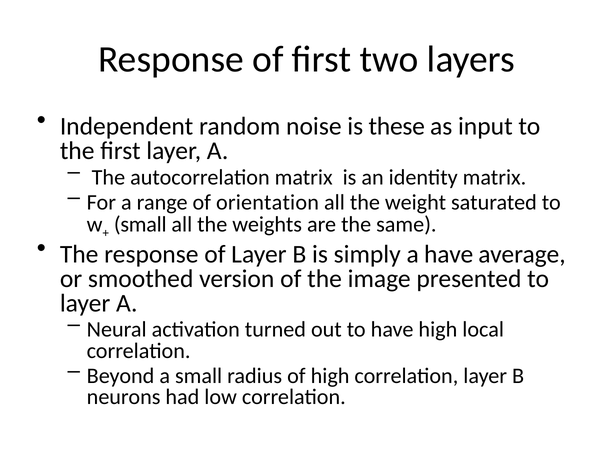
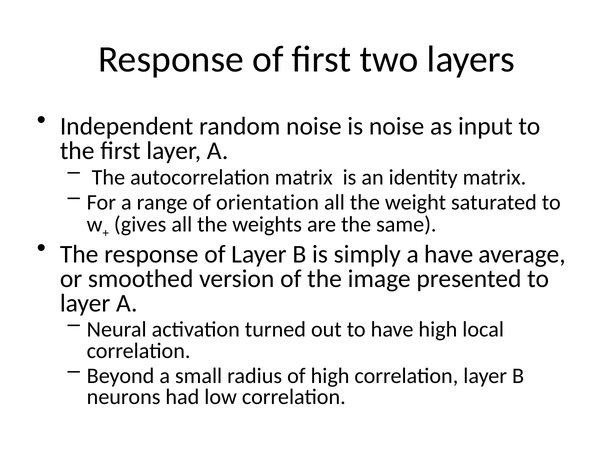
is these: these -> noise
small at (140, 225): small -> gives
